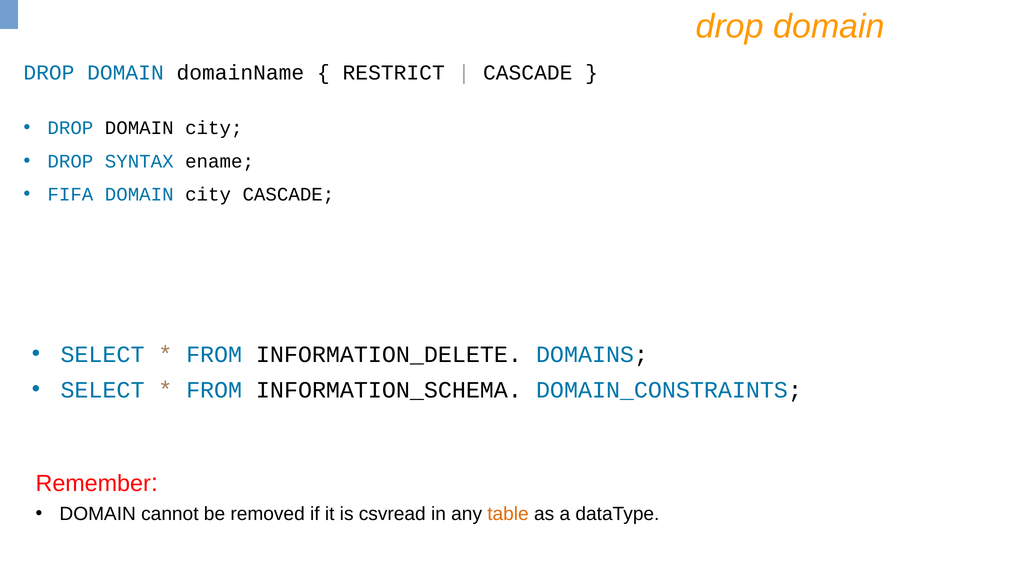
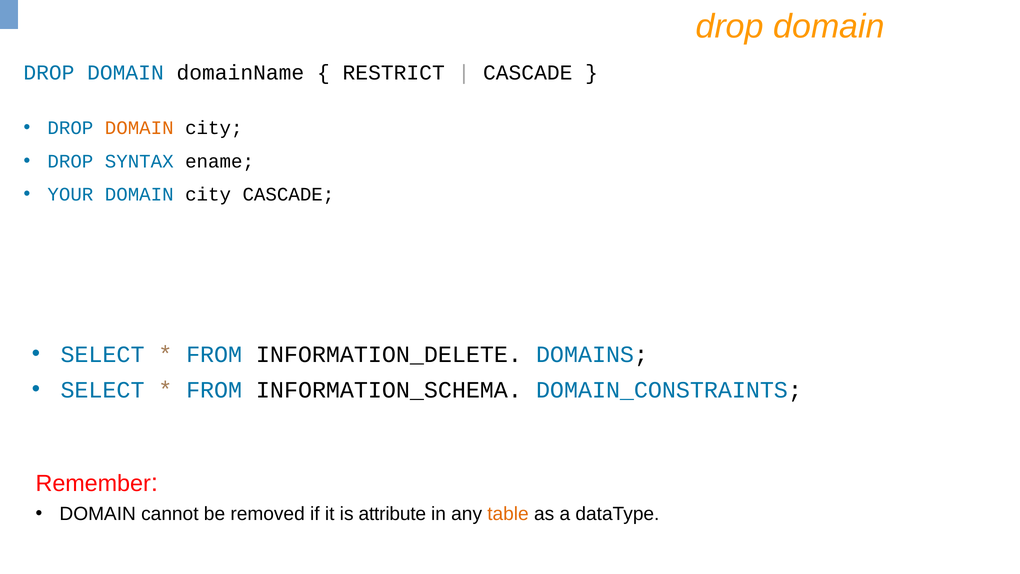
DOMAIN at (139, 128) colour: black -> orange
FIFA: FIFA -> YOUR
csvread: csvread -> attribute
